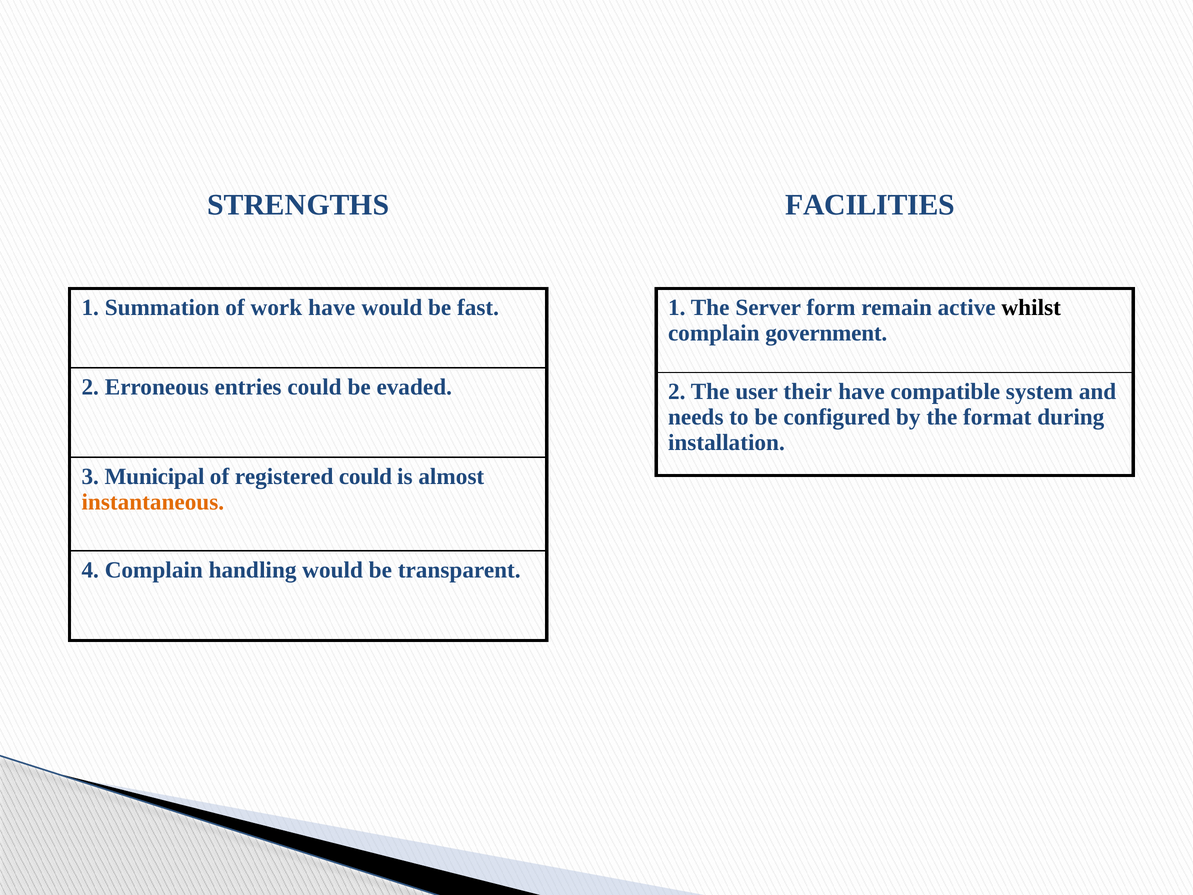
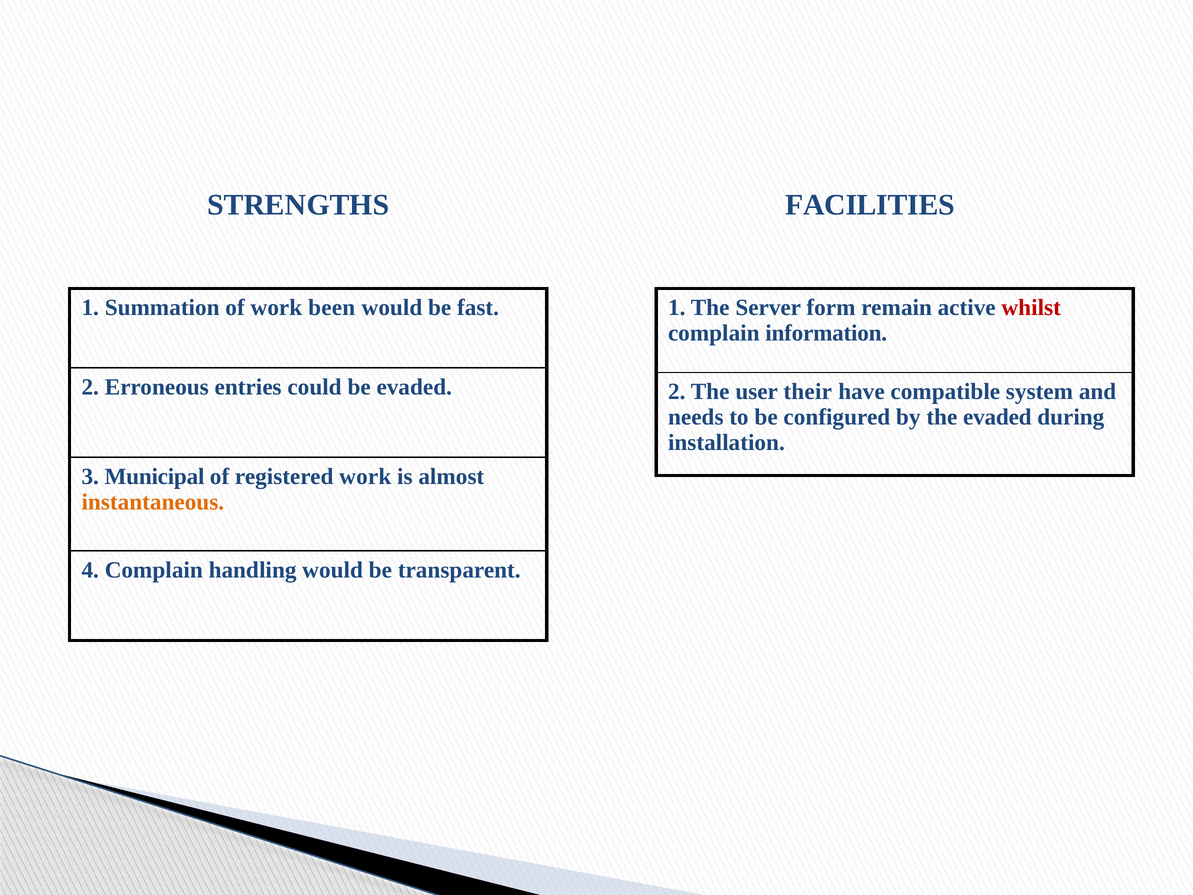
work have: have -> been
whilst colour: black -> red
government: government -> information
the format: format -> evaded
registered could: could -> work
